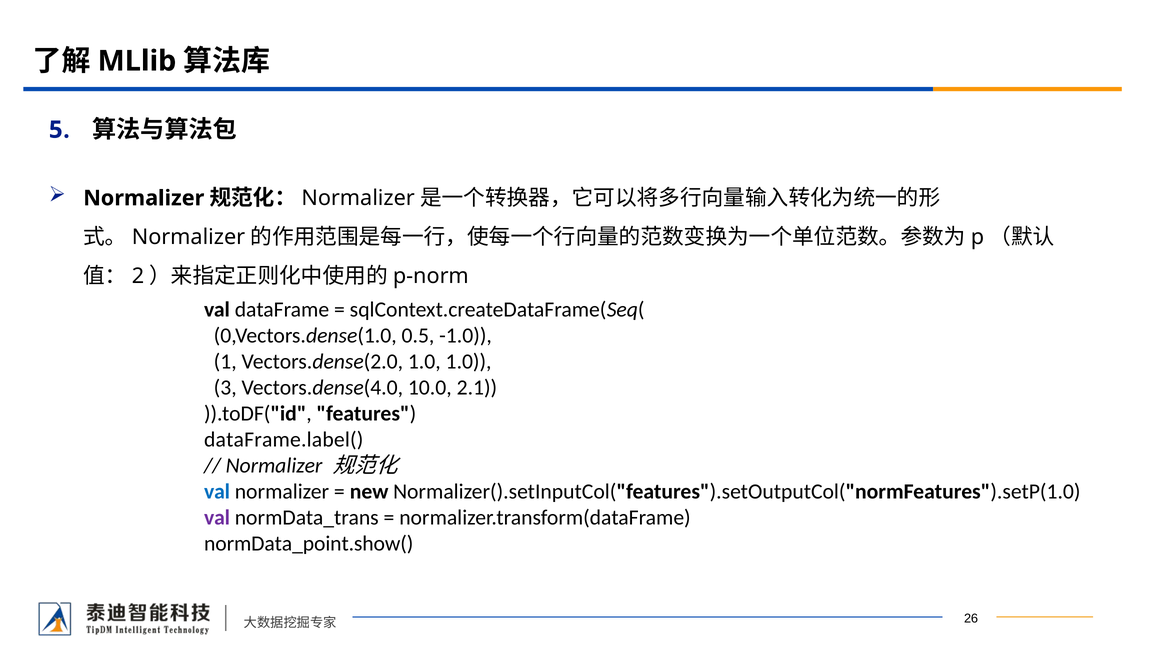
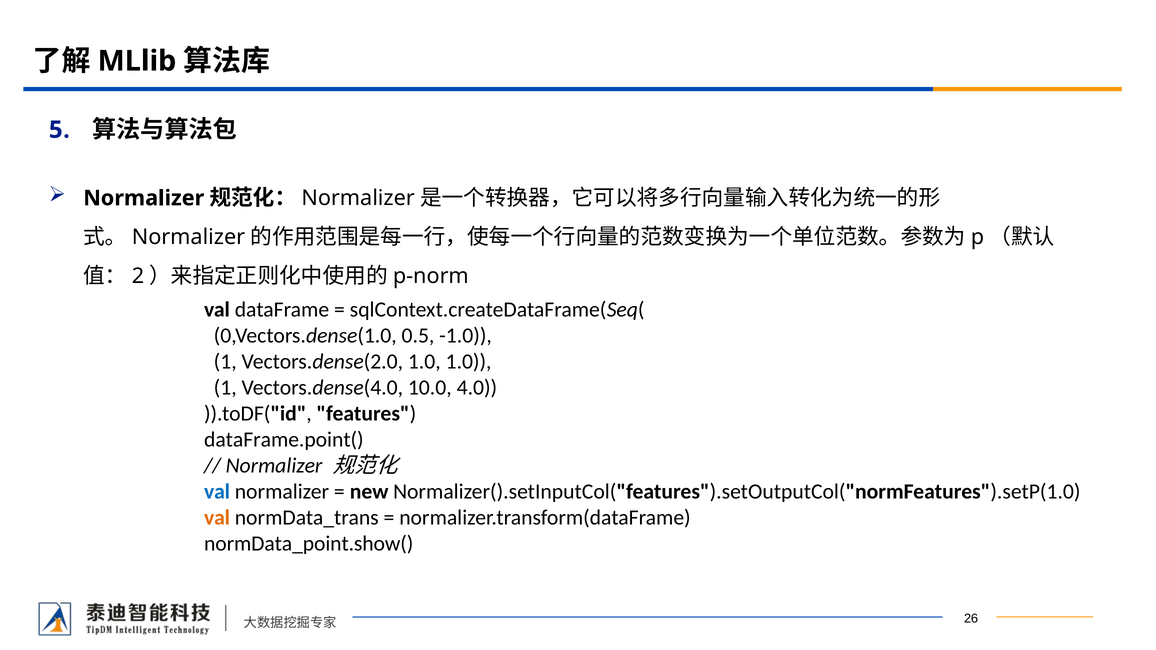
3 at (225, 388): 3 -> 1
2.1: 2.1 -> 4.0
dataFrame.label(: dataFrame.label( -> dataFrame.point(
val at (217, 518) colour: purple -> orange
